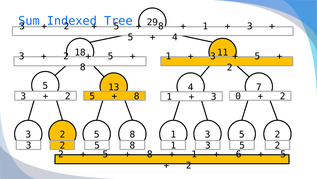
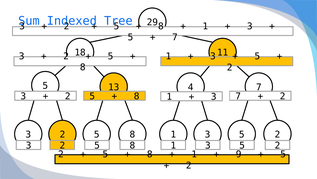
4 at (175, 37): 4 -> 7
3 0: 0 -> 7
6: 6 -> 9
